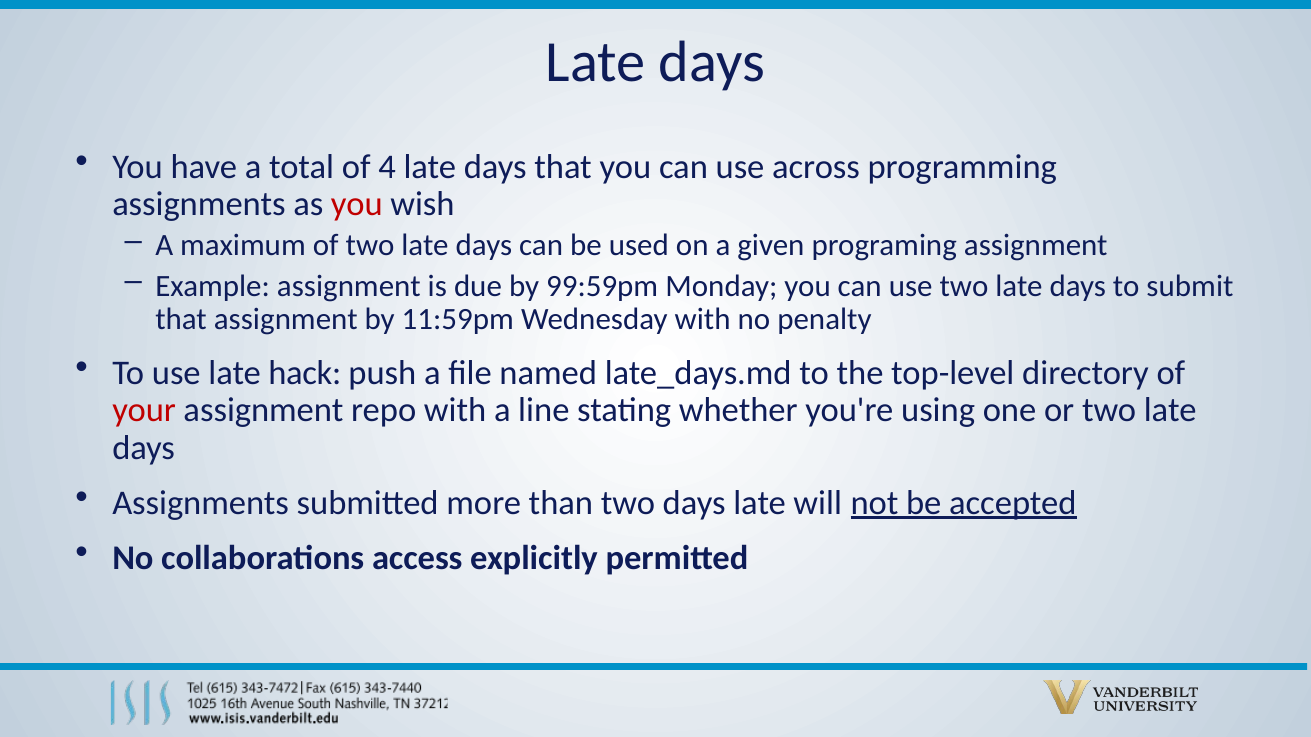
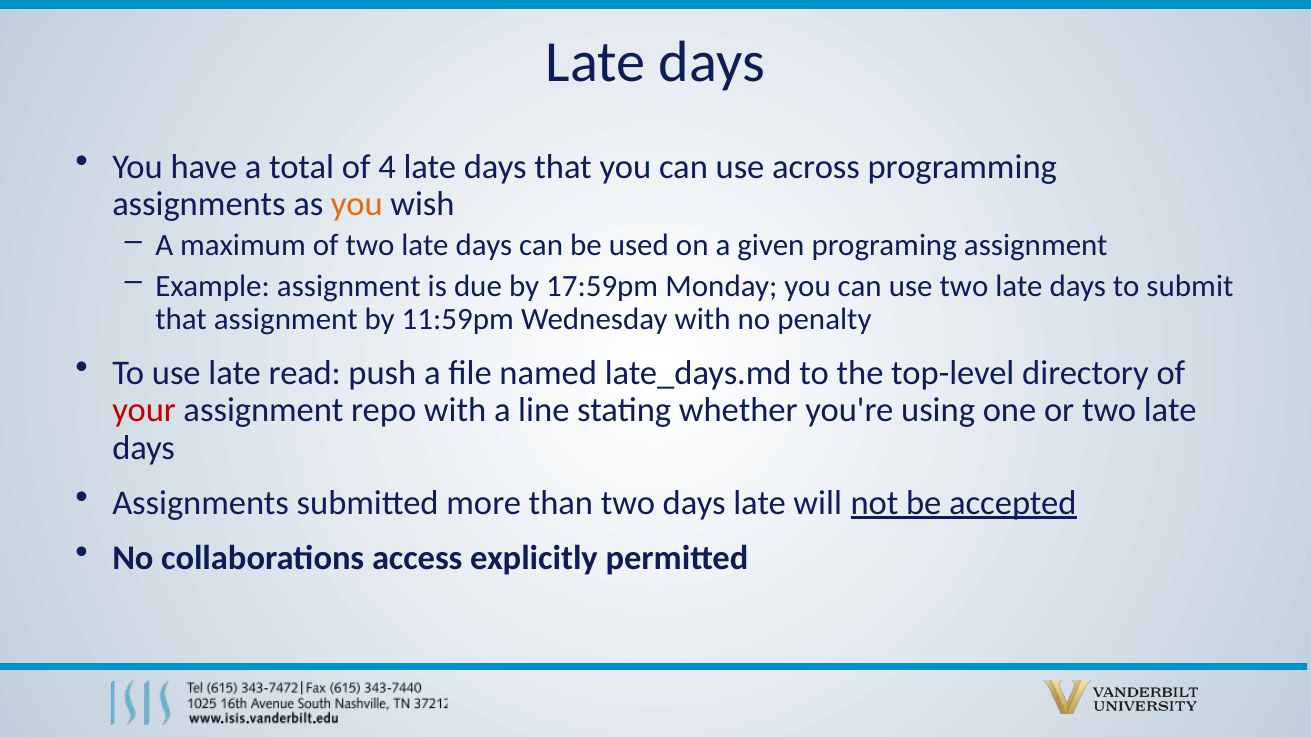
you at (357, 204) colour: red -> orange
99:59pm: 99:59pm -> 17:59pm
hack: hack -> read
